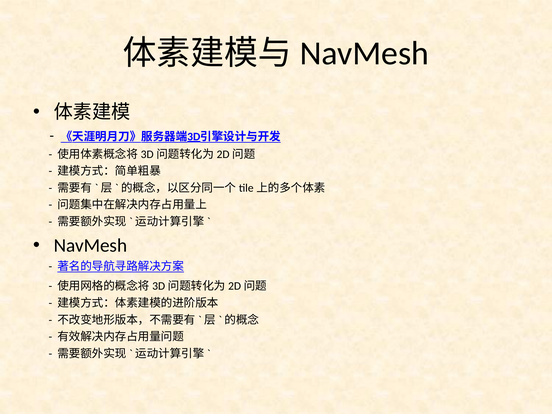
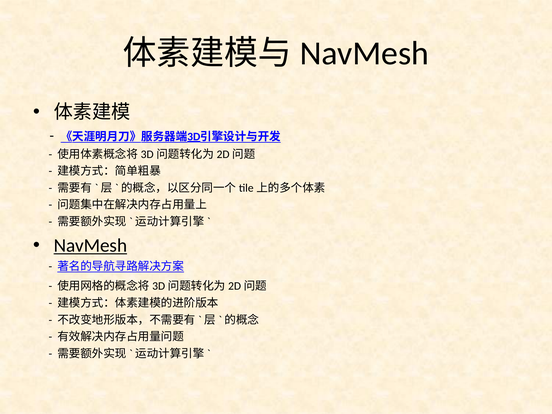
NavMesh underline: none -> present
